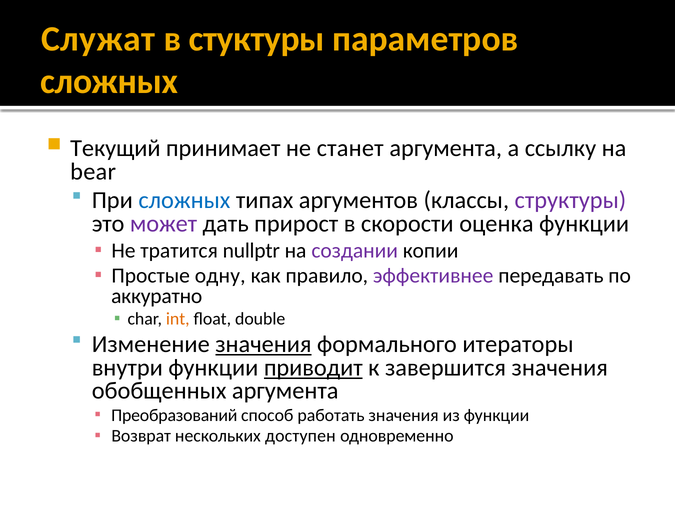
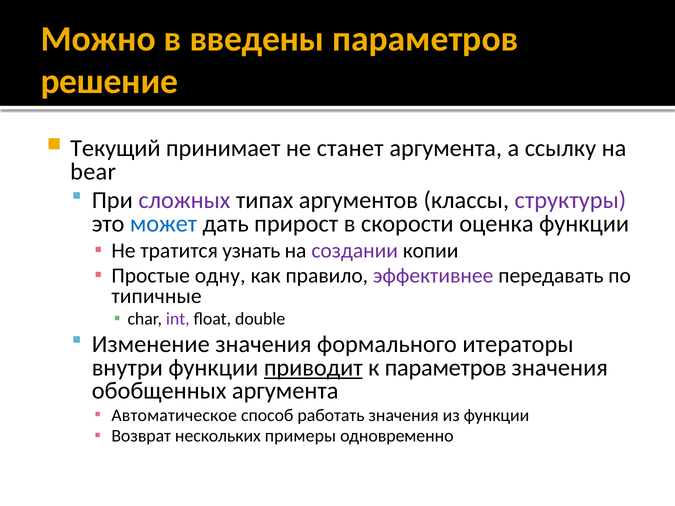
Служат: Служат -> Можно
стуктуры: стуктуры -> введены
сложных at (109, 82): сложных -> решение
сложных at (184, 200) colour: blue -> purple
может colour: purple -> blue
nullptr: nullptr -> узнать
аккуратно: аккуратно -> типичные
int colour: orange -> purple
значения at (263, 344) underline: present -> none
к завершится: завершится -> параметров
Преобразований: Преобразований -> Автоматическое
доступен: доступен -> примеры
